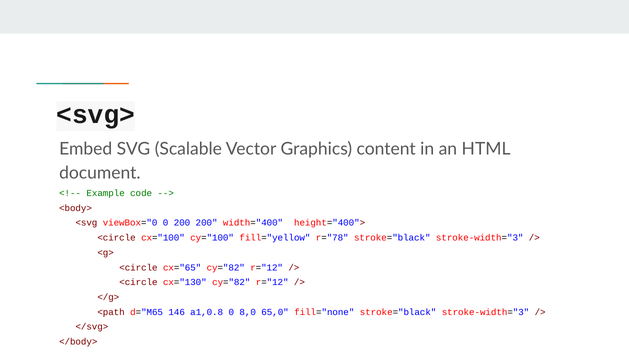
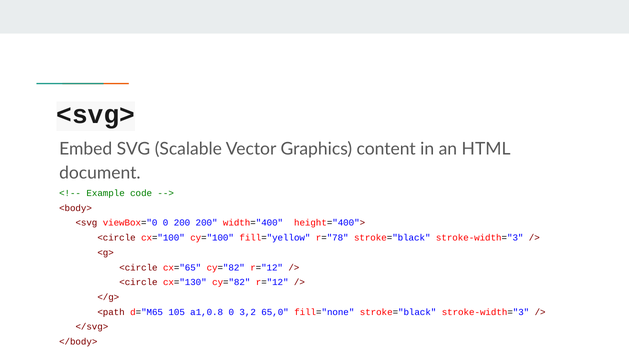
146: 146 -> 105
8,0: 8,0 -> 3,2
